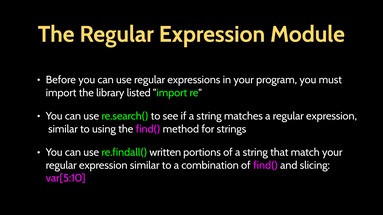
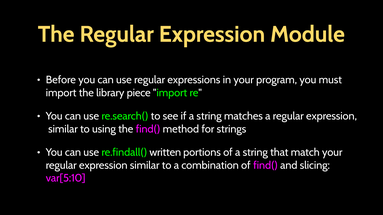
listed: listed -> piece
